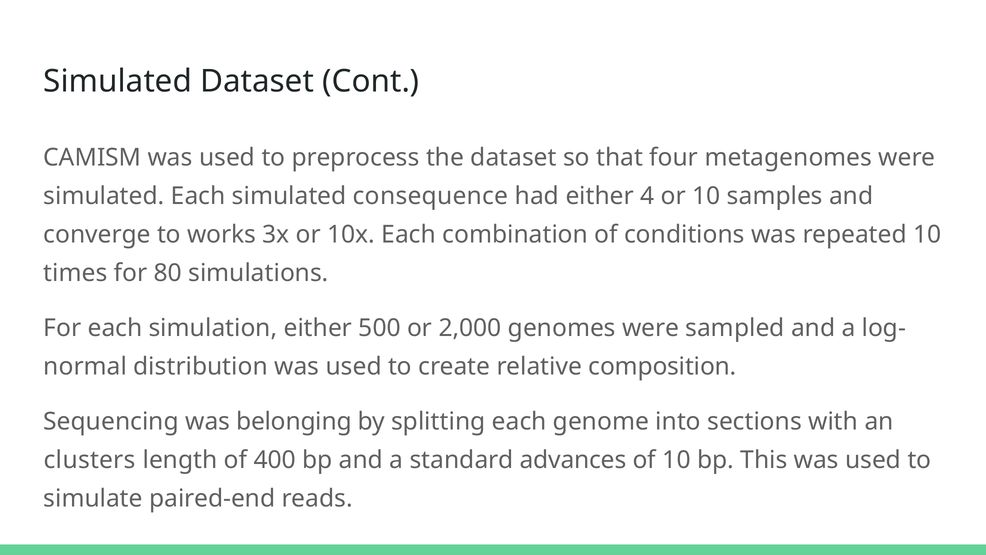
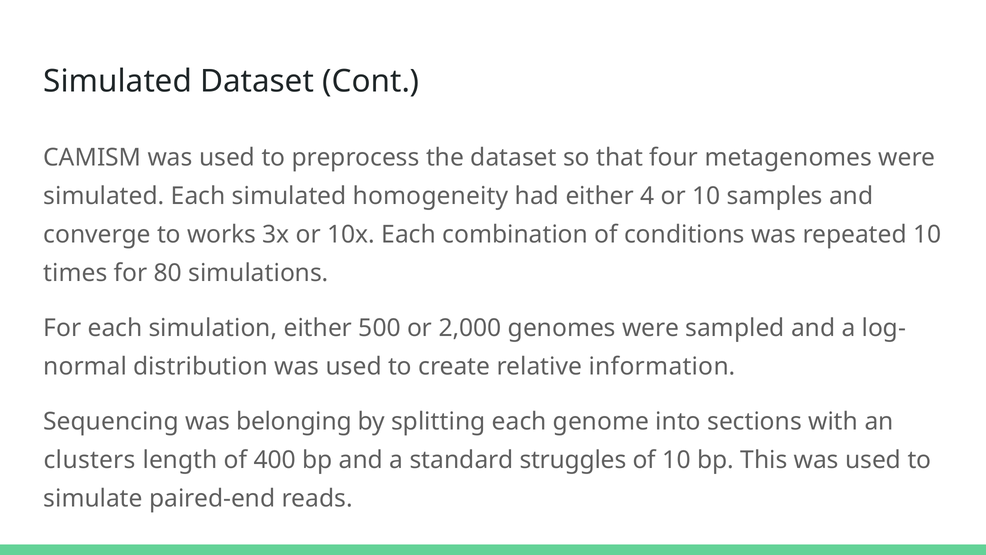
consequence: consequence -> homogeneity
composition: composition -> information
advances: advances -> struggles
